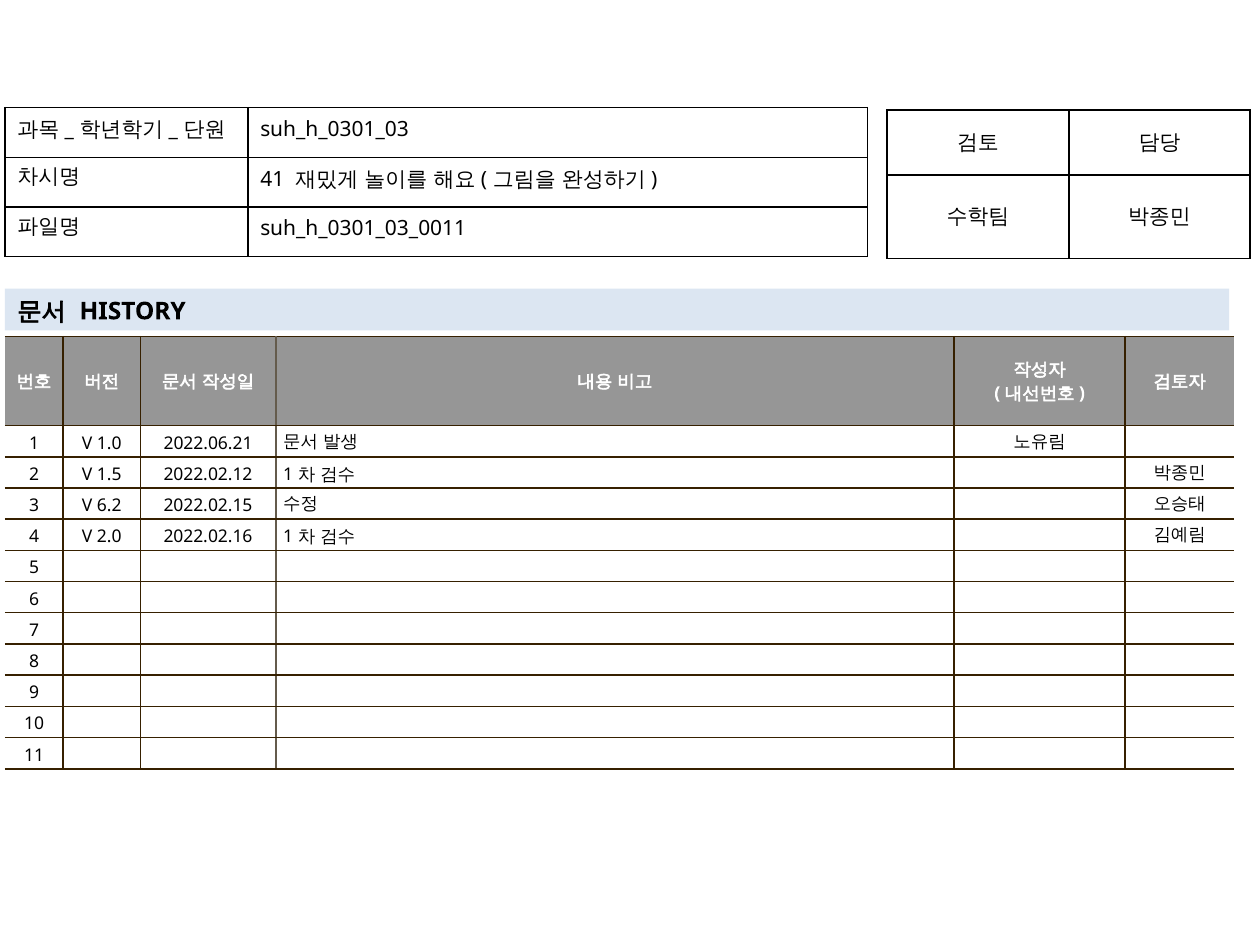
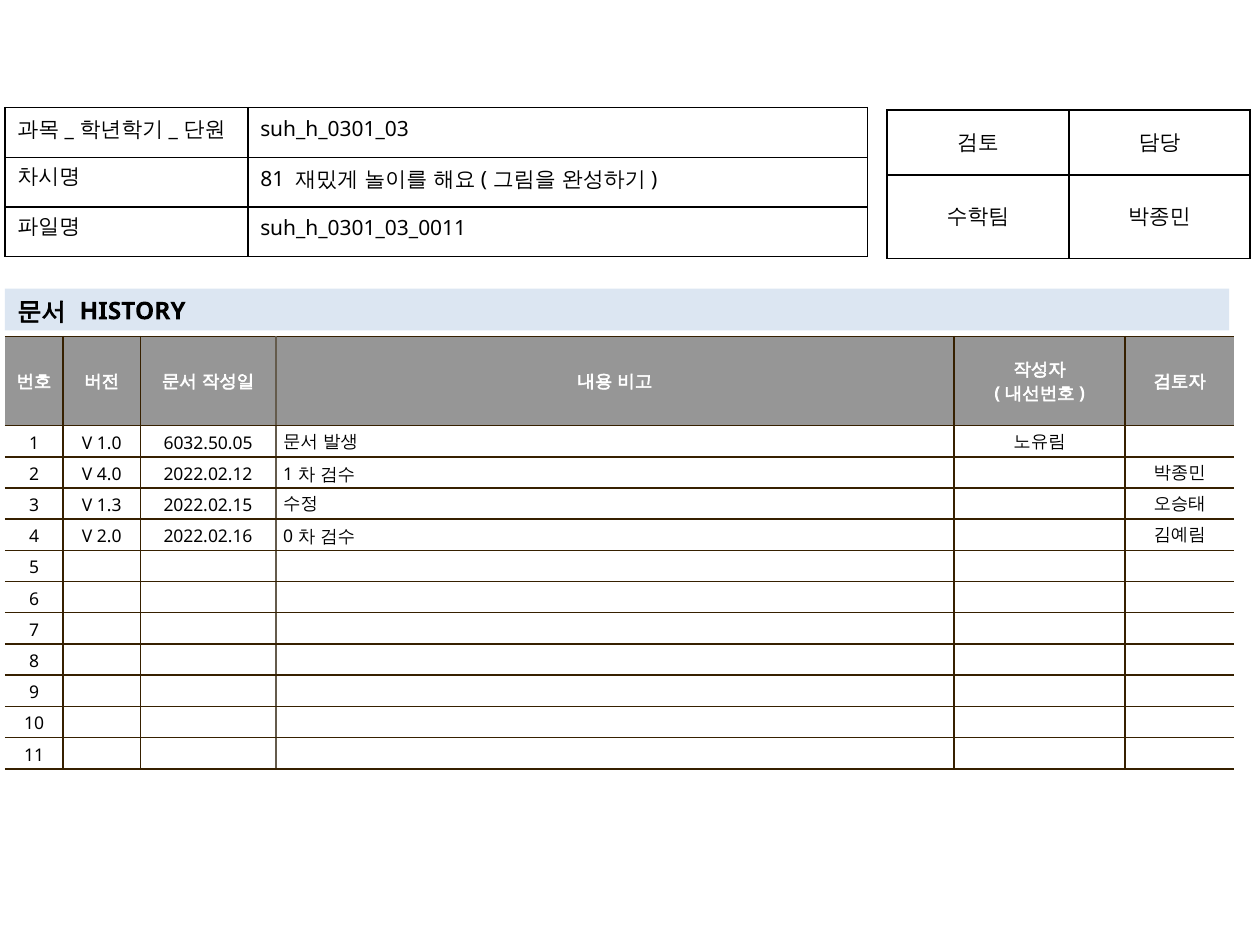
41: 41 -> 81
2022.06.21: 2022.06.21 -> 6032.50.05
1.5: 1.5 -> 4.0
6.2: 6.2 -> 1.3
2022.02.16 1: 1 -> 0
